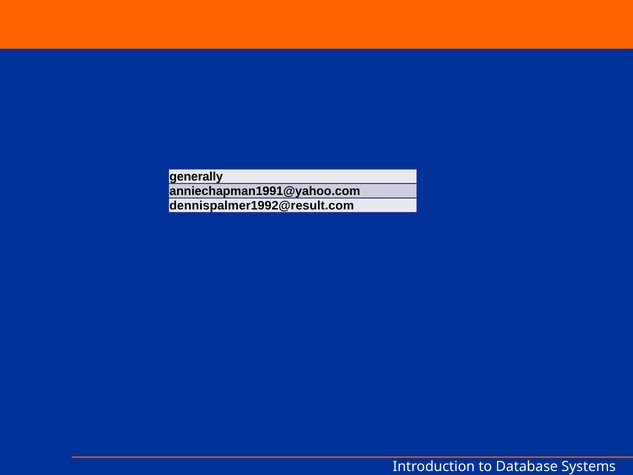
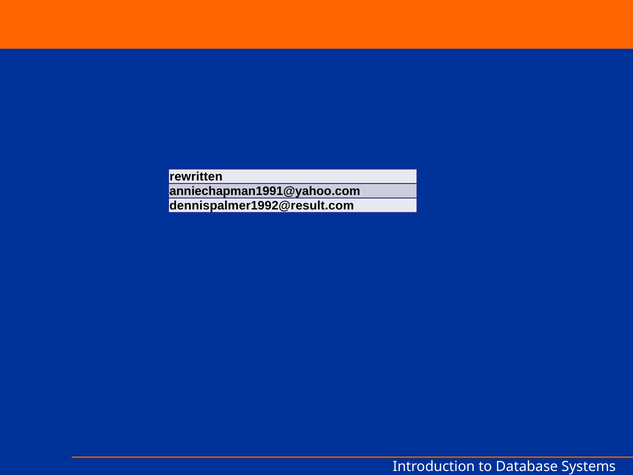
generally: generally -> rewritten
